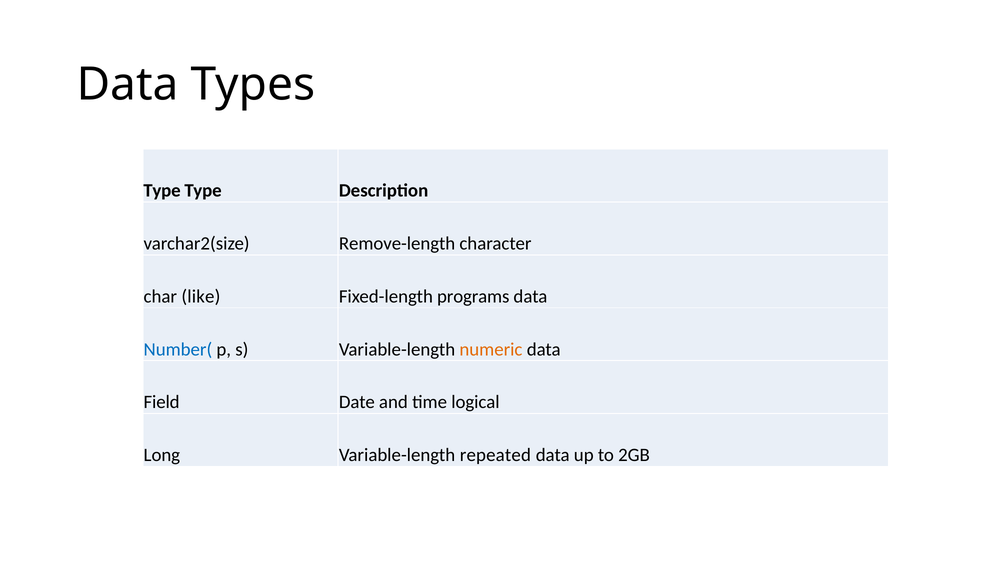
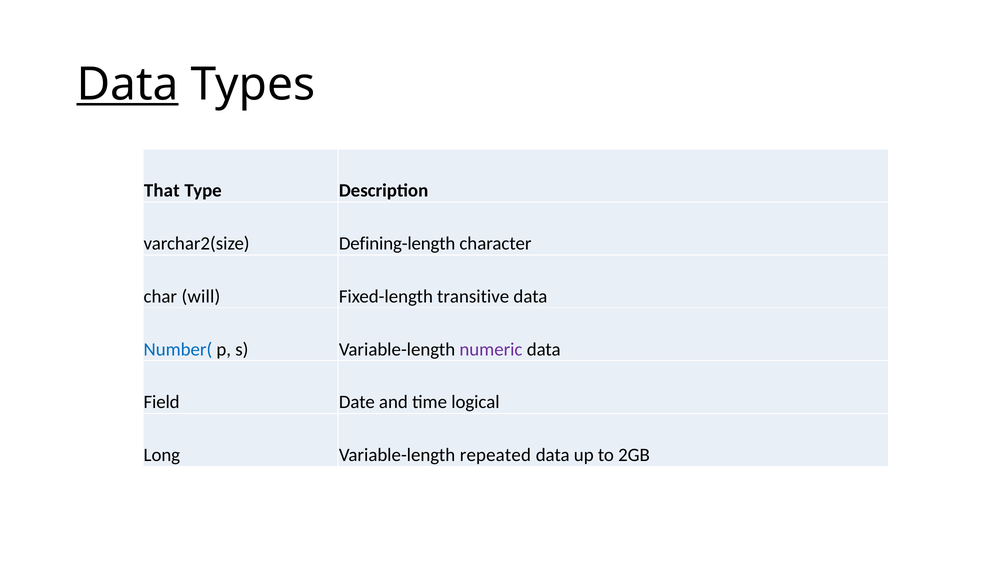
Data at (128, 85) underline: none -> present
Type at (162, 191): Type -> That
Remove-length: Remove-length -> Defining-length
like: like -> will
programs: programs -> transitive
numeric colour: orange -> purple
